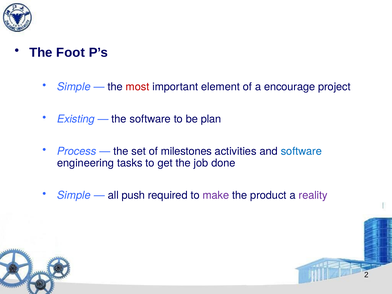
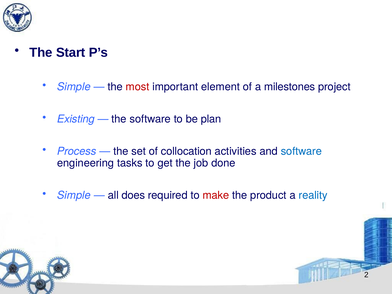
Foot: Foot -> Start
encourage: encourage -> milestones
milestones: milestones -> collocation
push: push -> does
make colour: purple -> red
reality colour: purple -> blue
